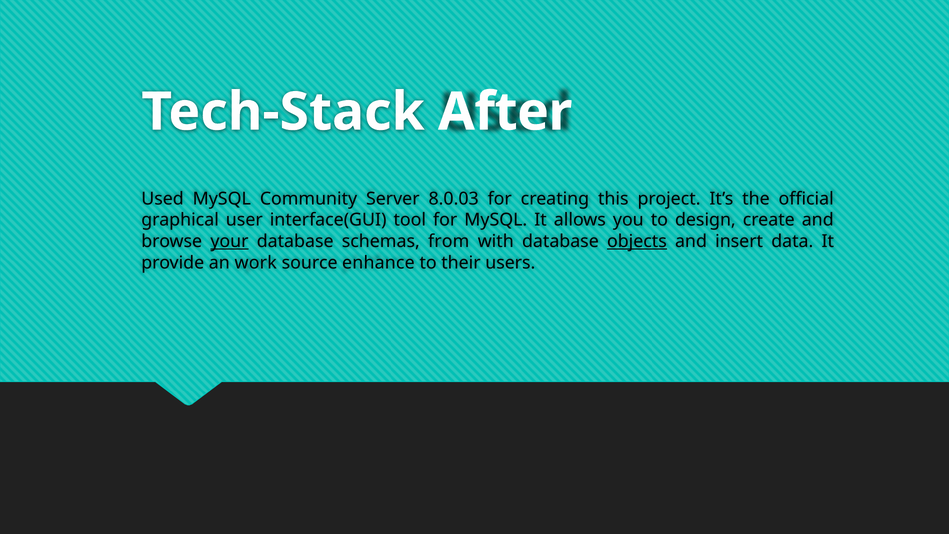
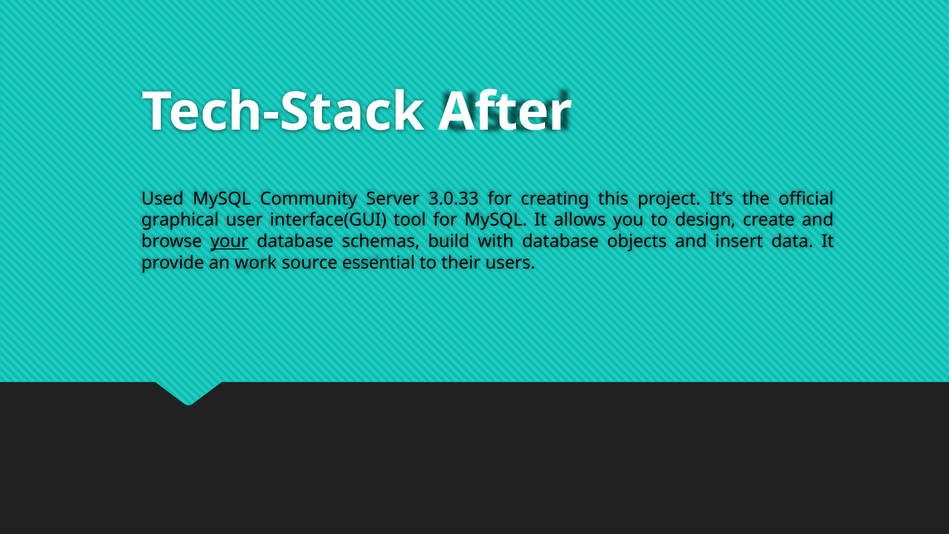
8.0.03: 8.0.03 -> 3.0.33
from: from -> build
objects underline: present -> none
enhance: enhance -> essential
